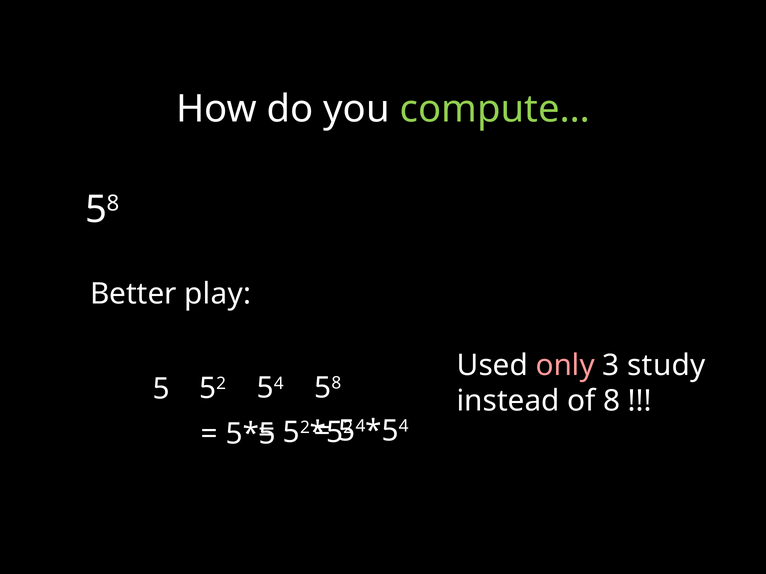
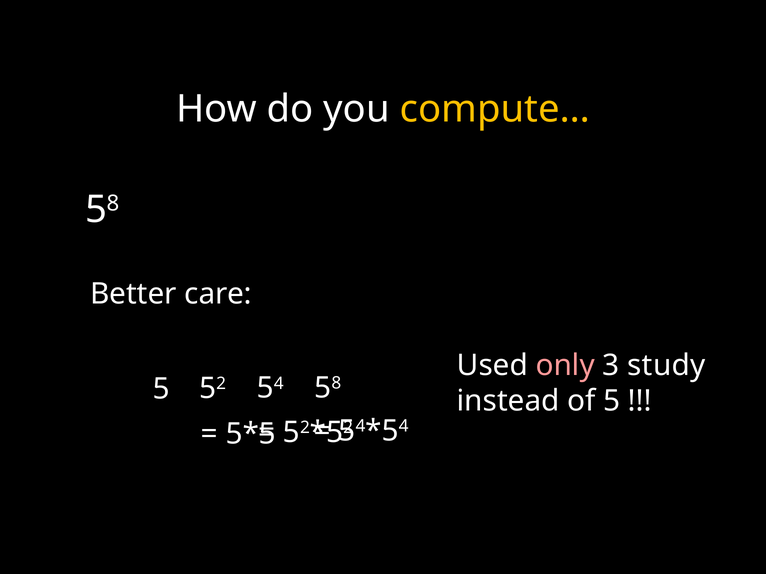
compute… colour: light green -> yellow
play: play -> care
of 8: 8 -> 5
